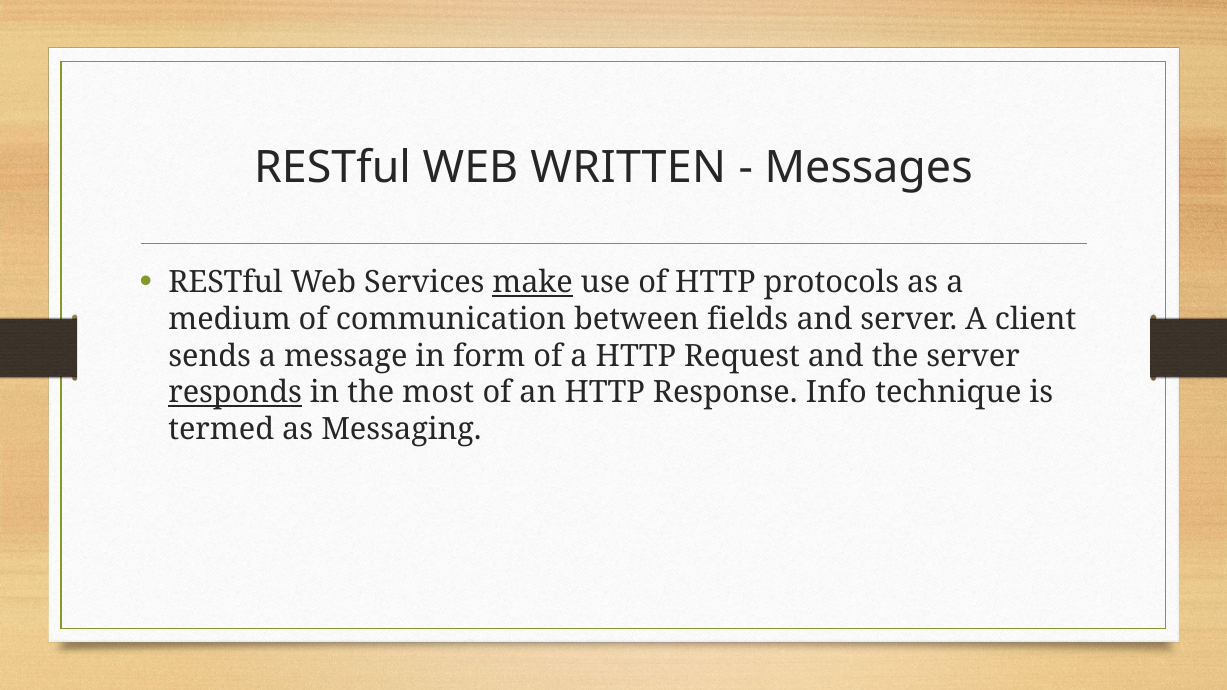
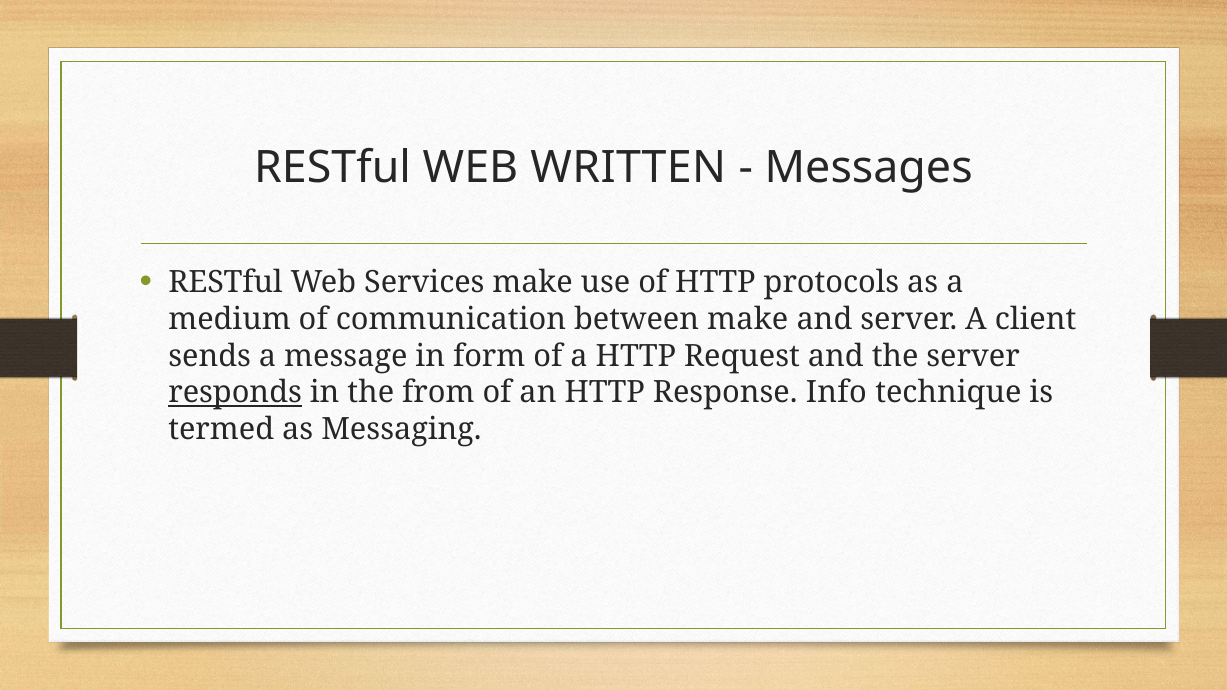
make at (533, 283) underline: present -> none
between fields: fields -> make
most: most -> from
